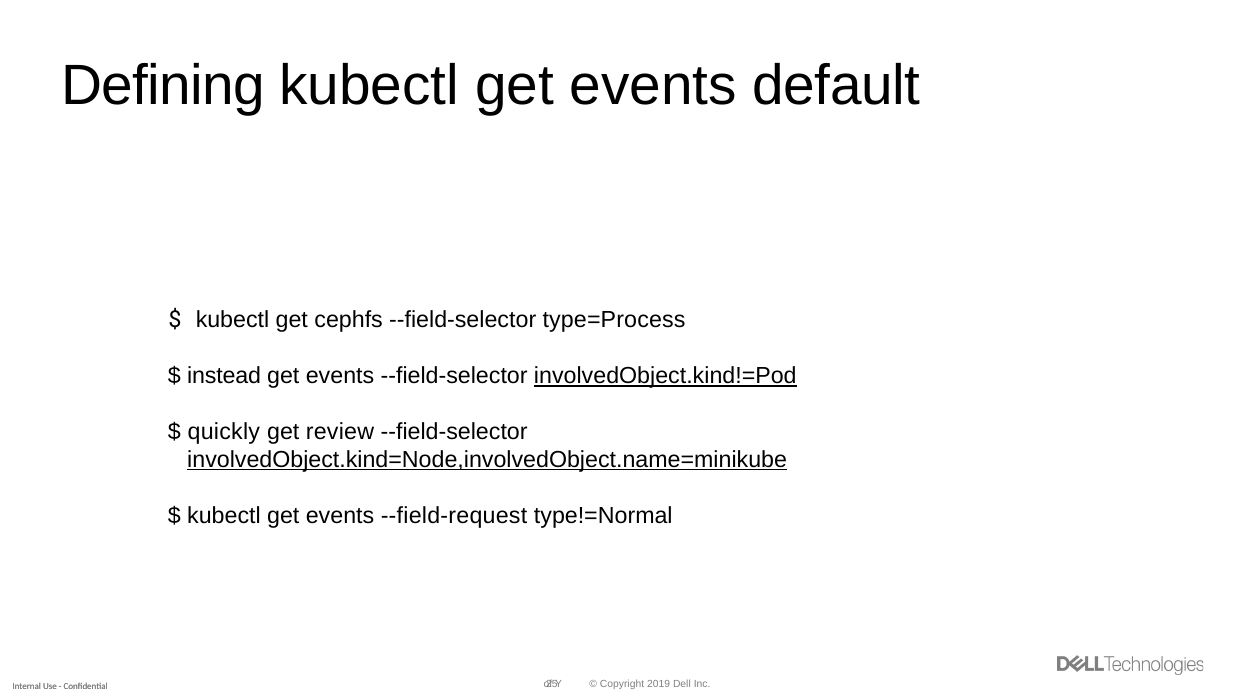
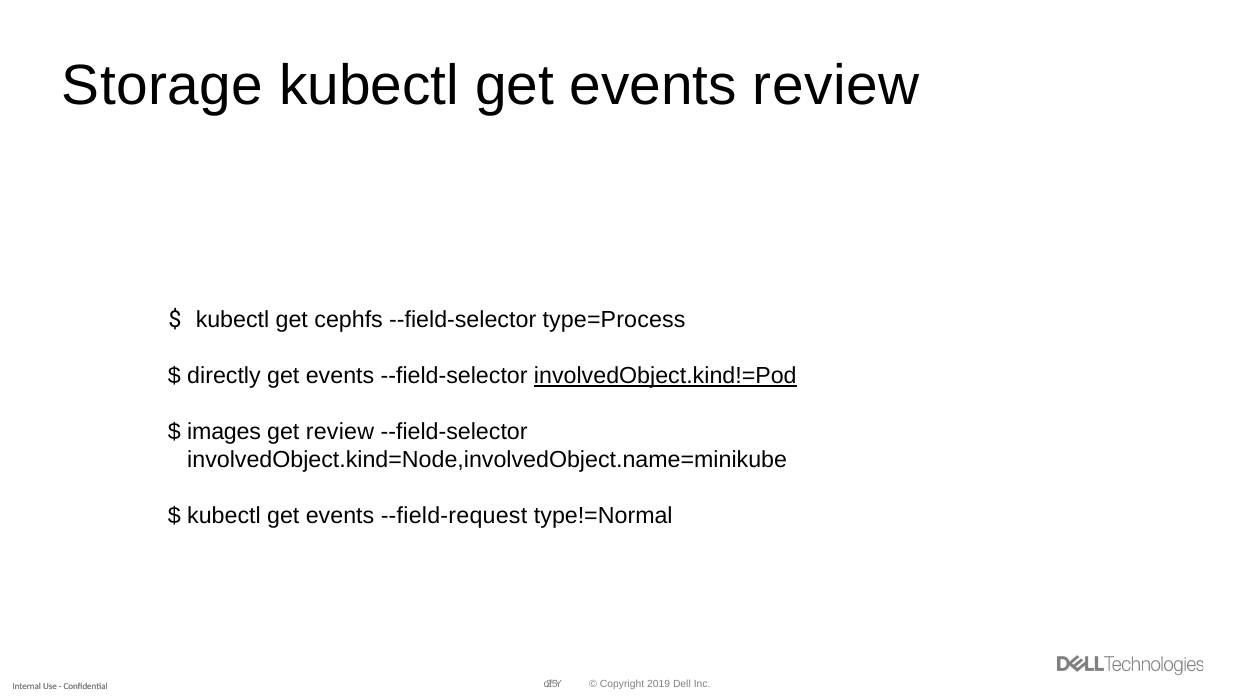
Defining: Defining -> Storage
events default: default -> review
instead: instead -> directly
quickly: quickly -> images
involvedObject.kind=Node,involvedObject.name=minikube underline: present -> none
